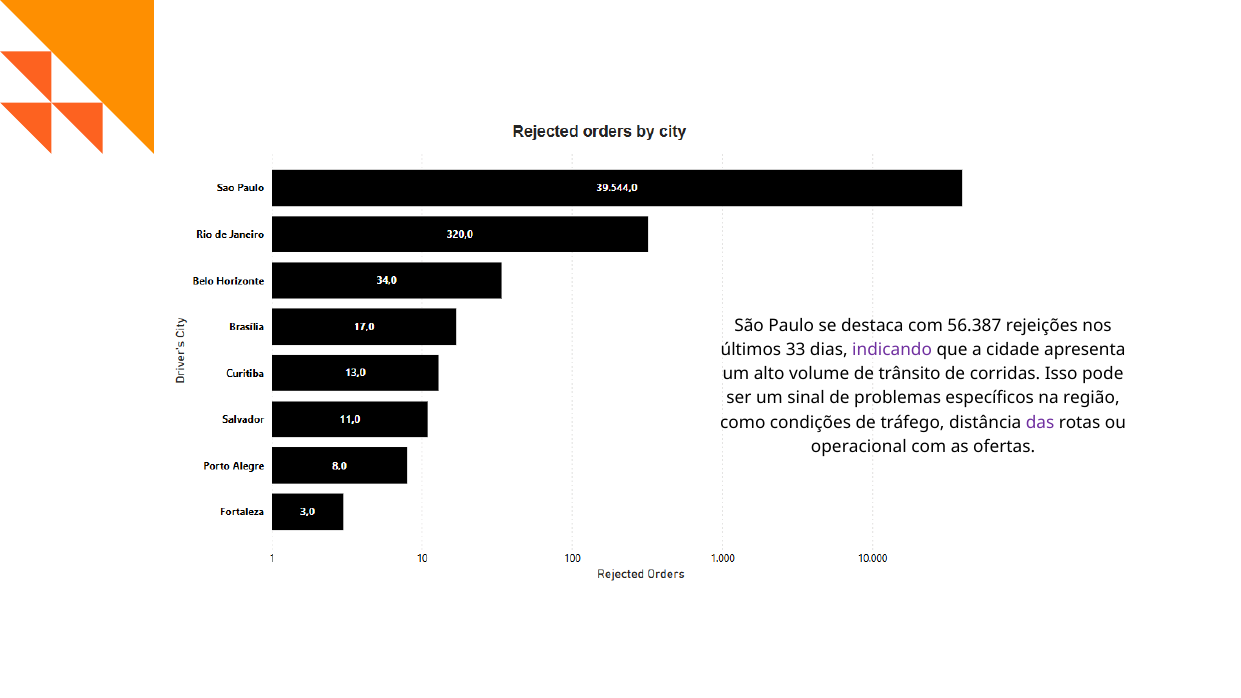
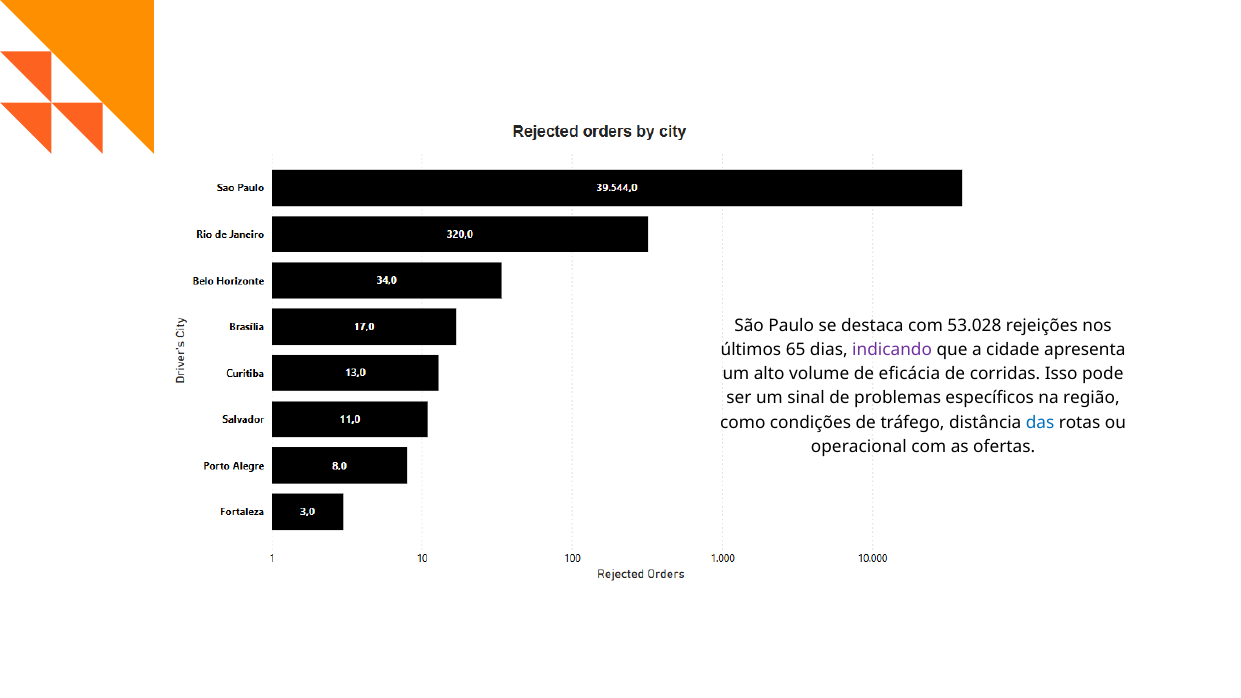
56.387: 56.387 -> 53.028
33: 33 -> 65
trânsito: trânsito -> eficácia
das colour: purple -> blue
